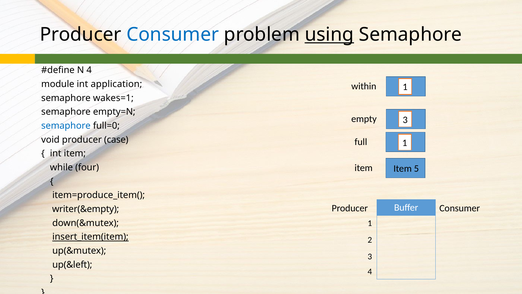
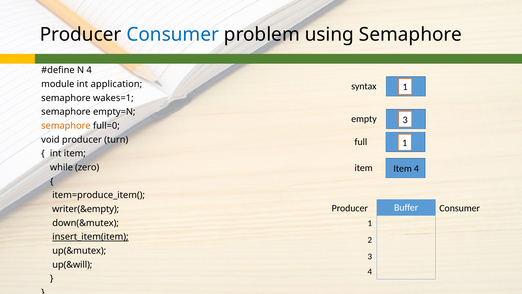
using underline: present -> none
within: within -> syntax
semaphore at (66, 126) colour: blue -> orange
case: case -> turn
Item 5: 5 -> 4
four: four -> zero
up(&left: up(&left -> up(&will
